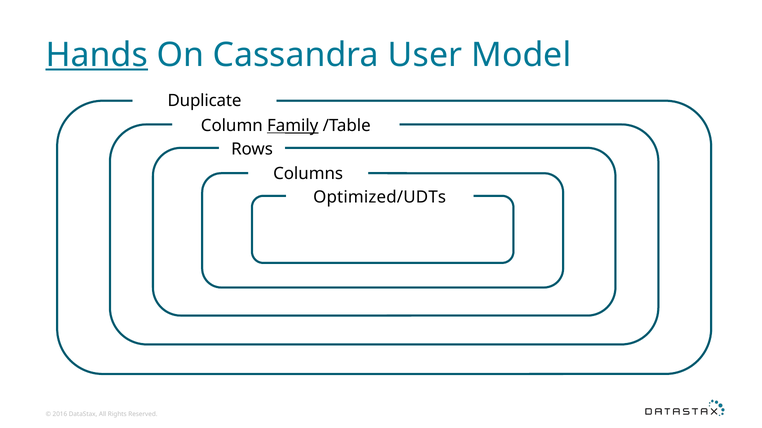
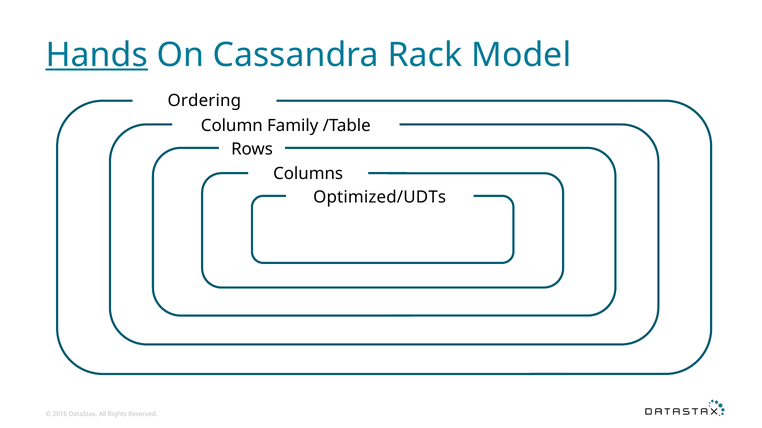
User: User -> Rack
Duplicate: Duplicate -> Ordering
Family underline: present -> none
